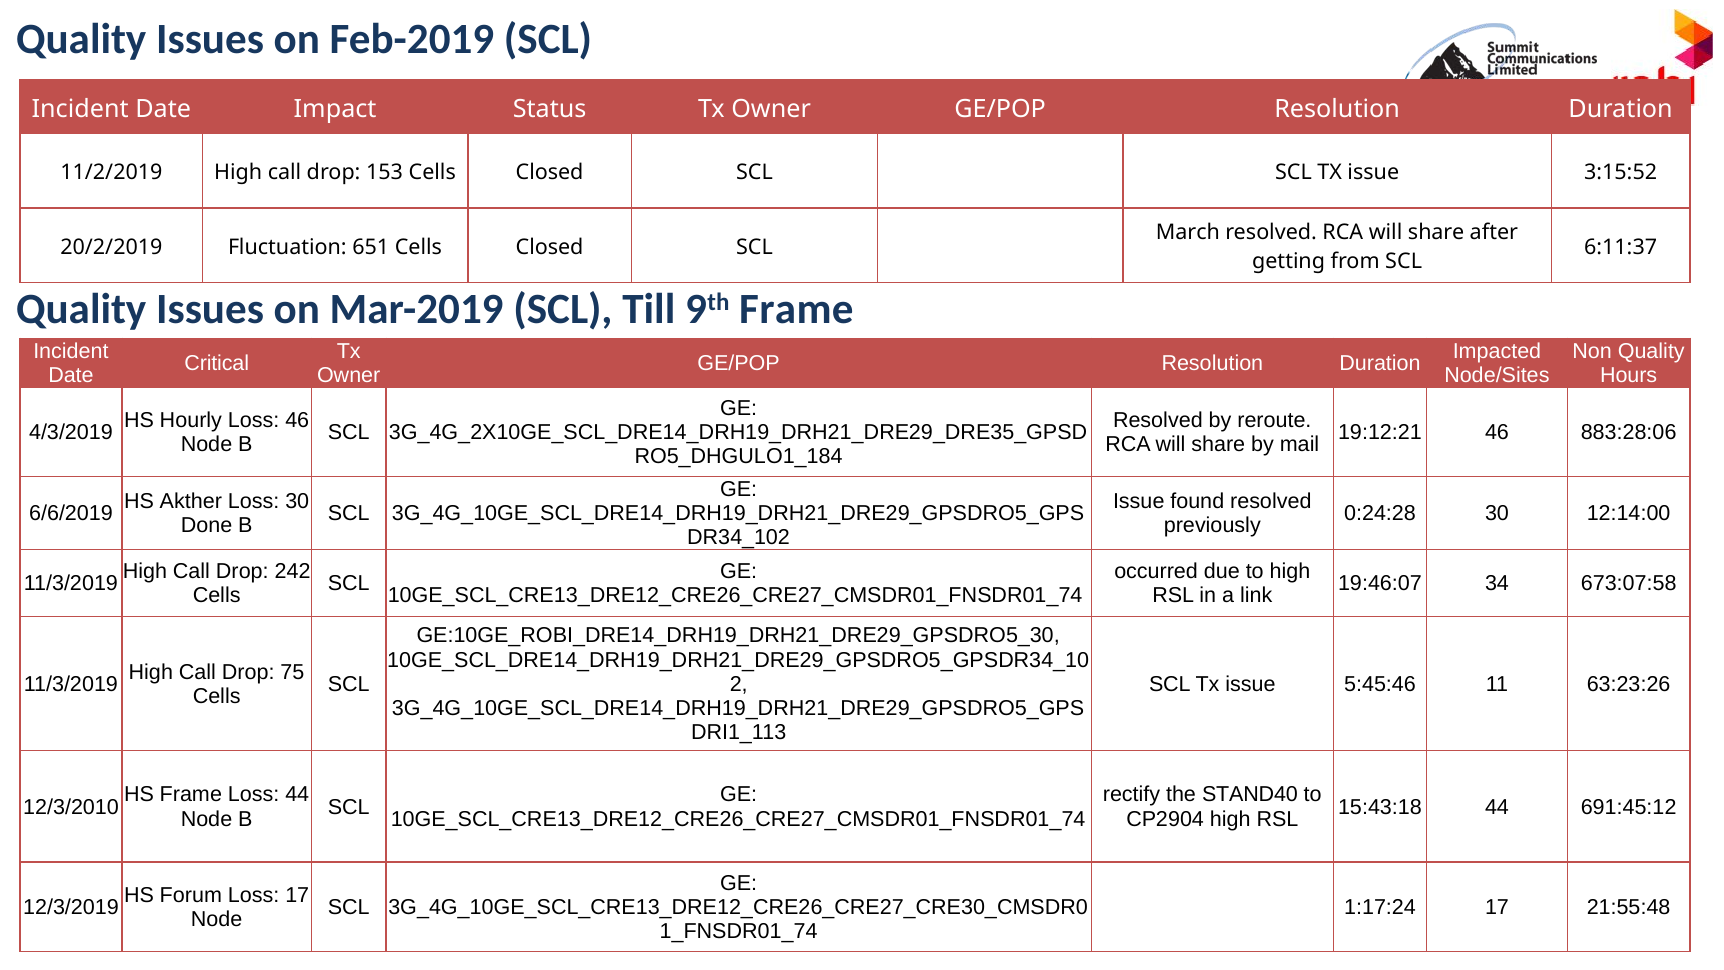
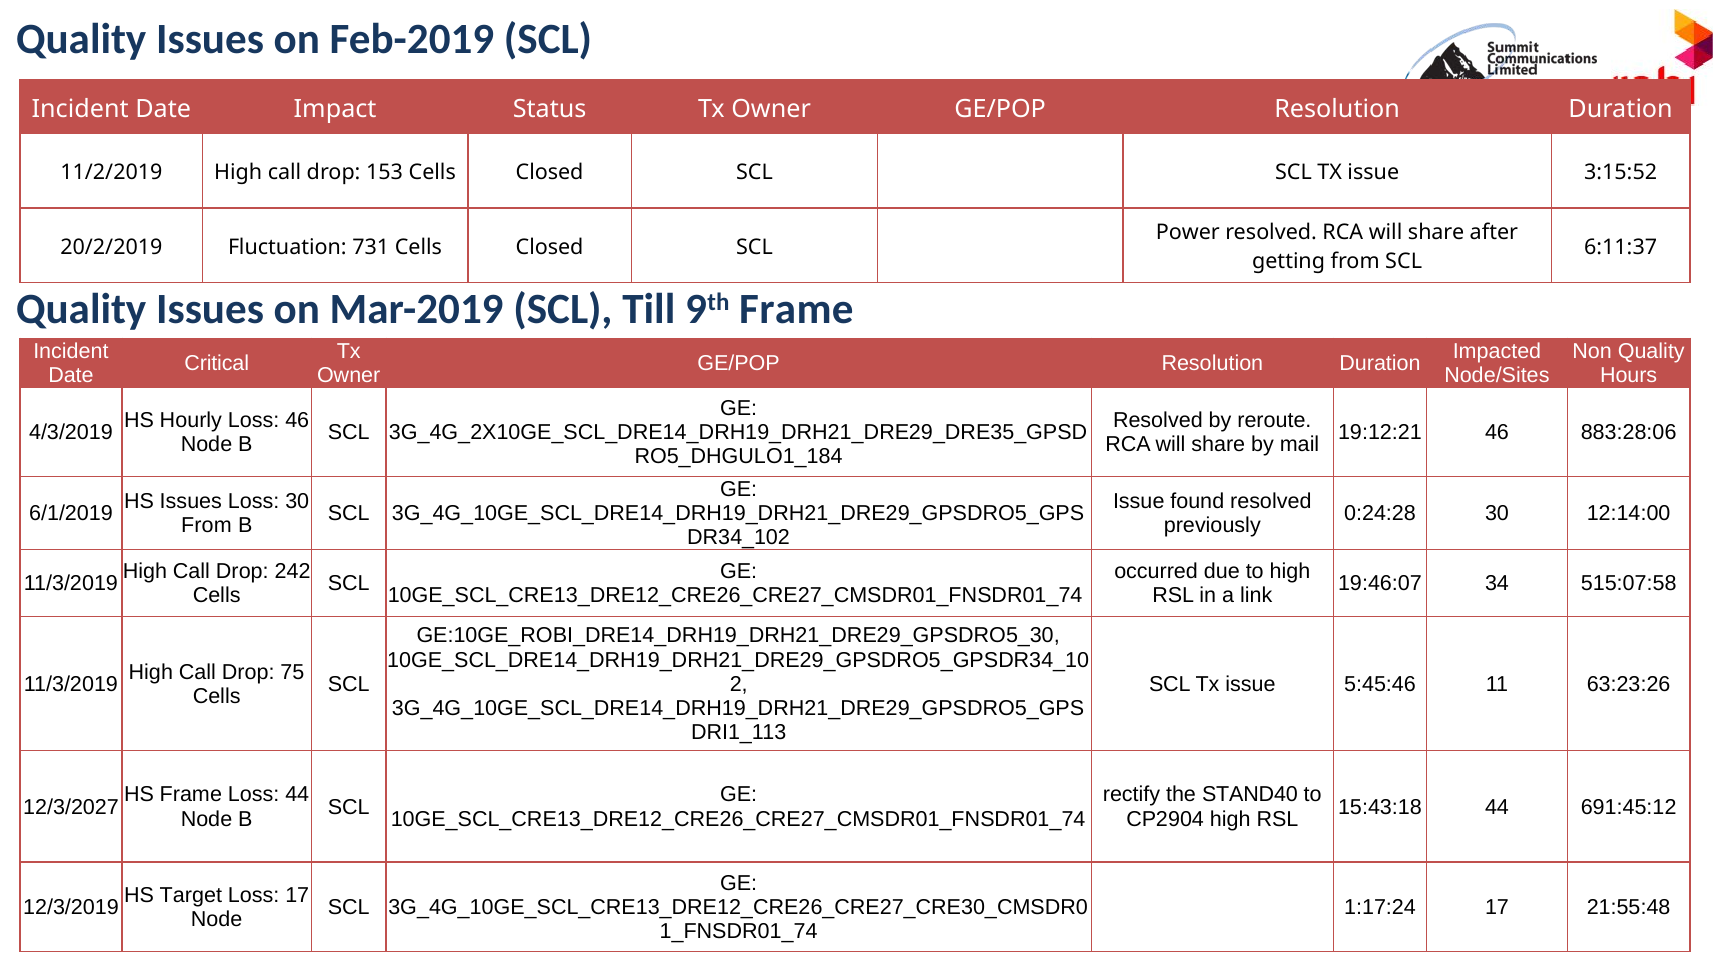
March: March -> Power
651: 651 -> 731
HS Akther: Akther -> Issues
6/6/2019: 6/6/2019 -> 6/1/2019
Done at (207, 526): Done -> From
673:07:58: 673:07:58 -> 515:07:58
12/3/2010: 12/3/2010 -> 12/3/2027
Forum: Forum -> Target
